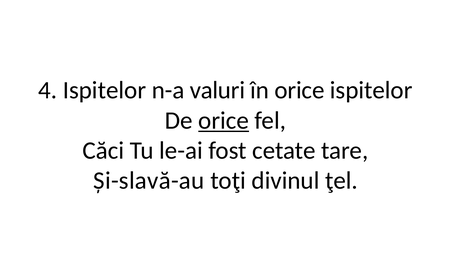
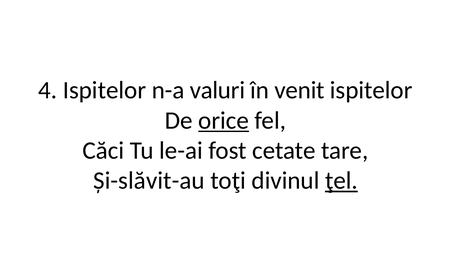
în orice: orice -> venit
Și-slavă-au: Și-slavă-au -> Și-slăvit-au
ţel underline: none -> present
